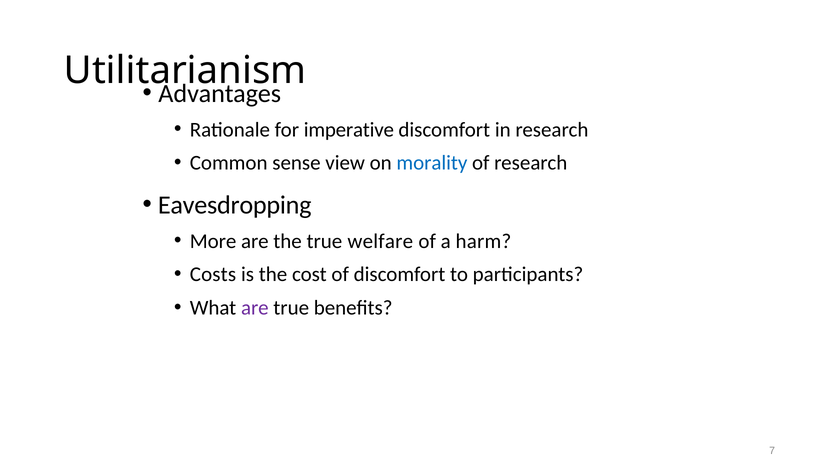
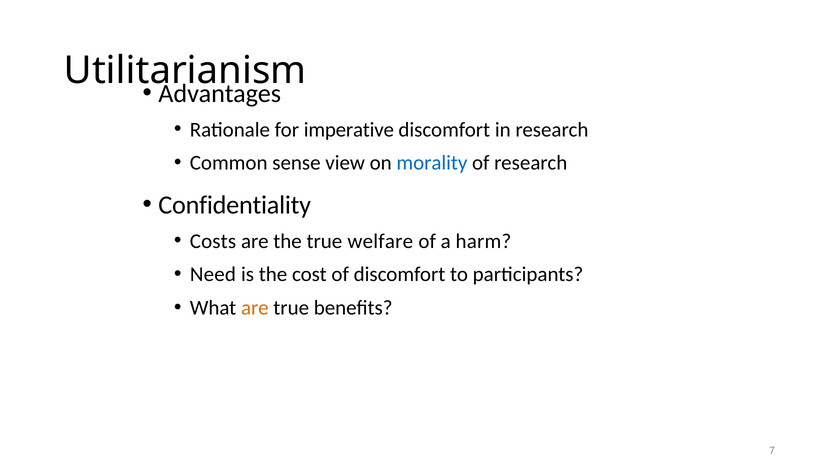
Eavesdropping: Eavesdropping -> Confidentiality
More: More -> Costs
Costs: Costs -> Need
are at (255, 308) colour: purple -> orange
